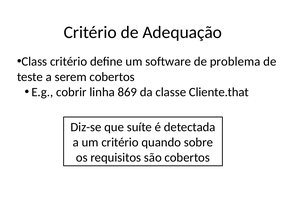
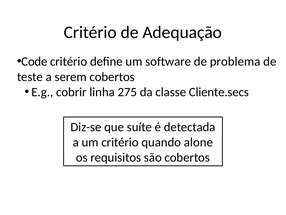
Class: Class -> Code
869: 869 -> 275
Cliente.that: Cliente.that -> Cliente.secs
sobre: sobre -> alone
